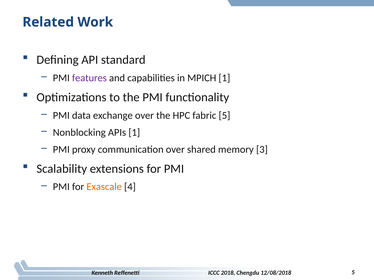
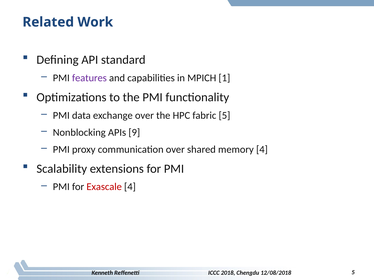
APIs 1: 1 -> 9
memory 3: 3 -> 4
Exascale colour: orange -> red
